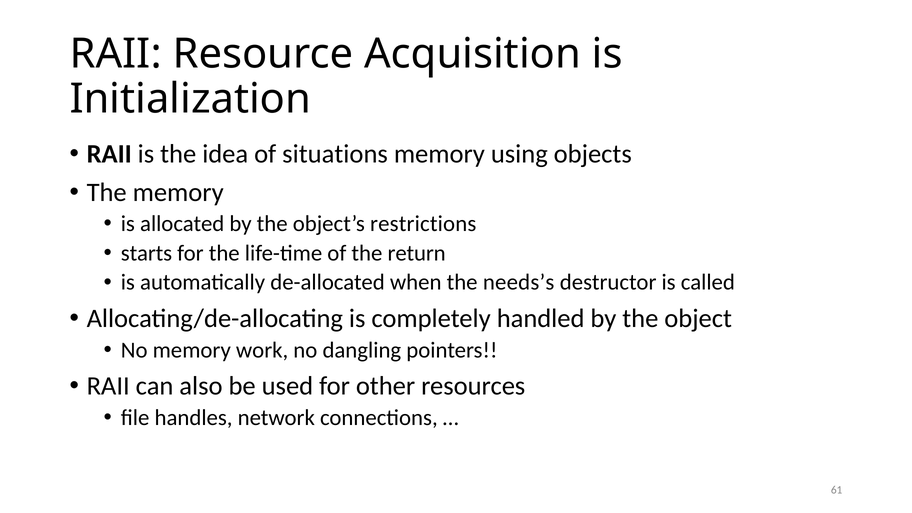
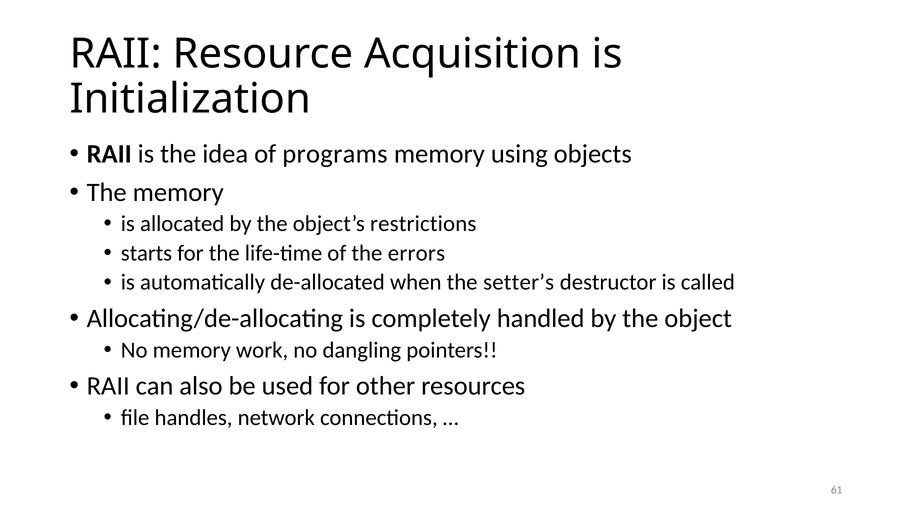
situations: situations -> programs
return: return -> errors
needs’s: needs’s -> setter’s
